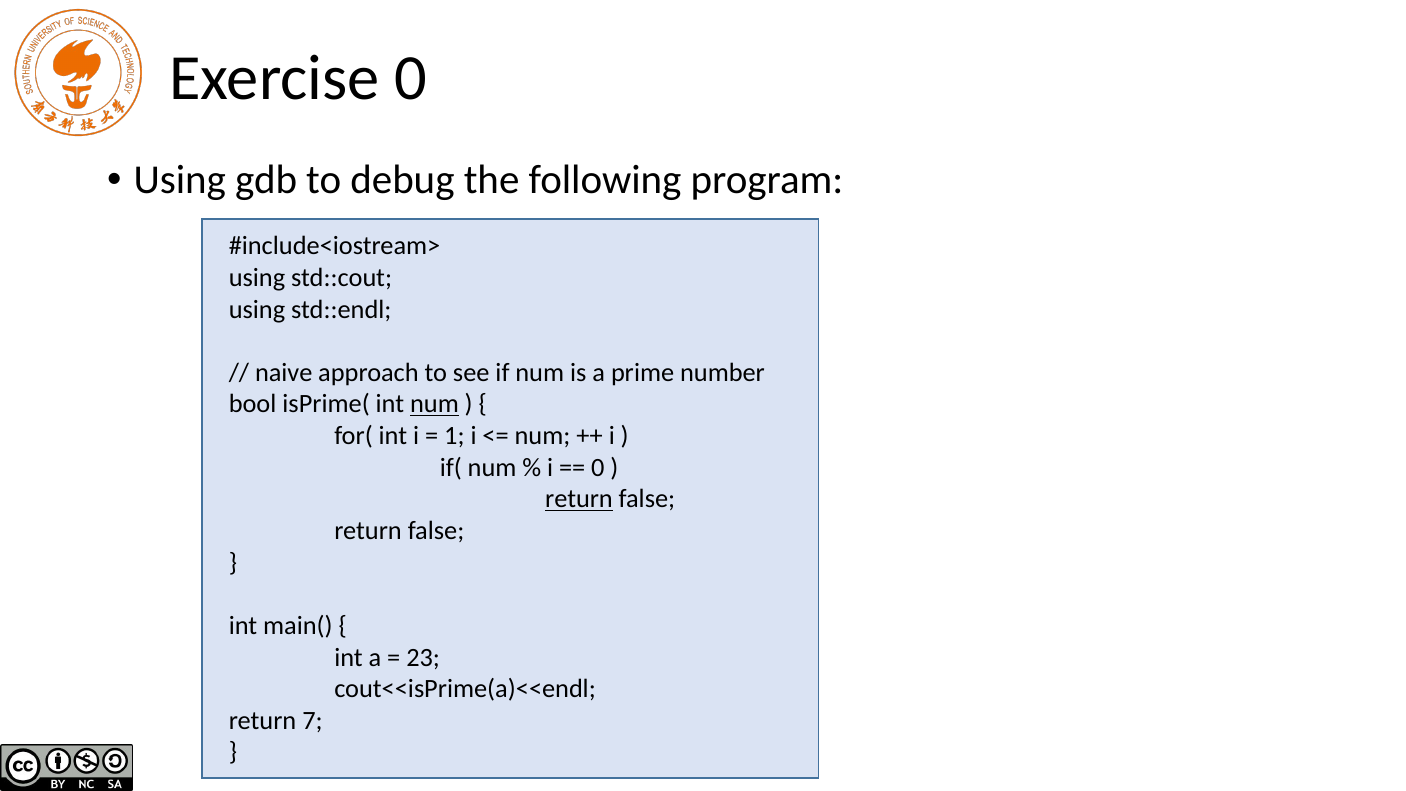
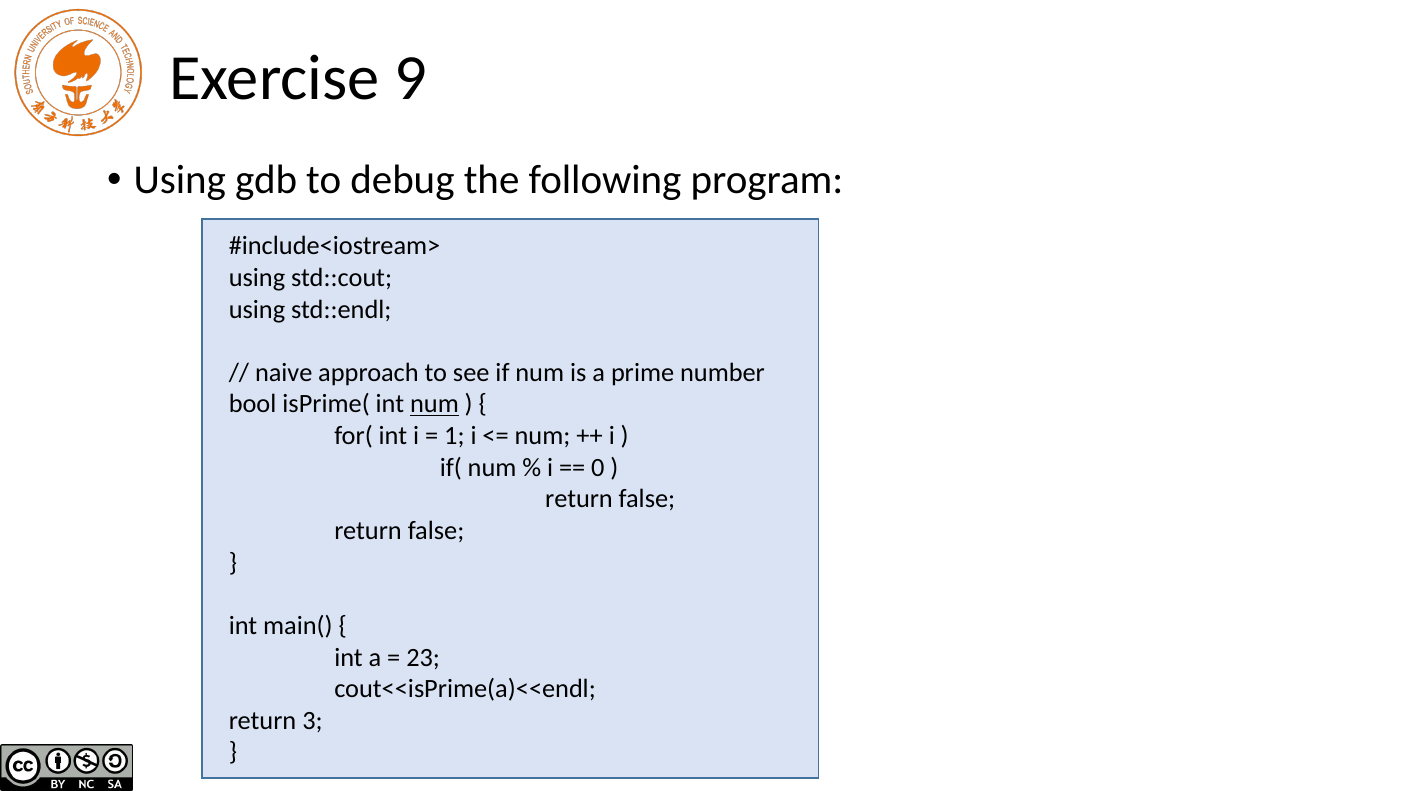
Exercise 0: 0 -> 9
return at (579, 499) underline: present -> none
7: 7 -> 3
